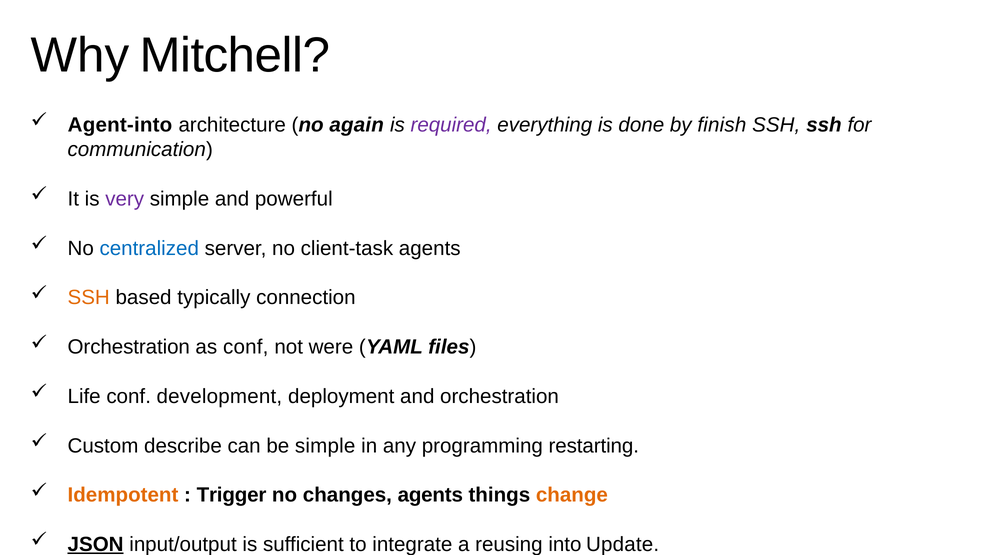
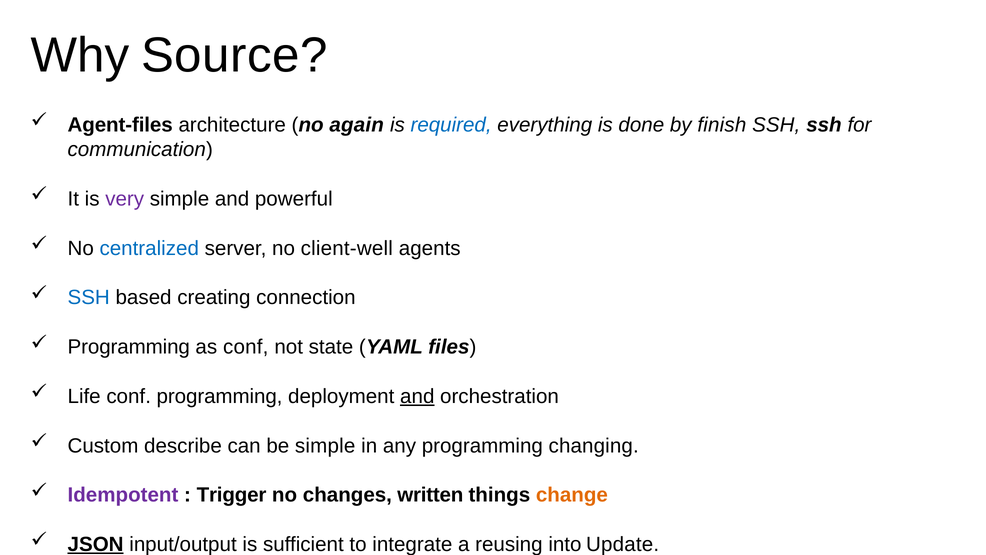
Mitchell: Mitchell -> Source
Agent-into: Agent-into -> Agent-files
required colour: purple -> blue
client-task: client-task -> client-well
SSH at (89, 297) colour: orange -> blue
typically: typically -> creating
Orchestration at (129, 347): Orchestration -> Programming
were: were -> state
conf development: development -> programming
and at (417, 396) underline: none -> present
restarting: restarting -> changing
Idempotent colour: orange -> purple
changes agents: agents -> written
